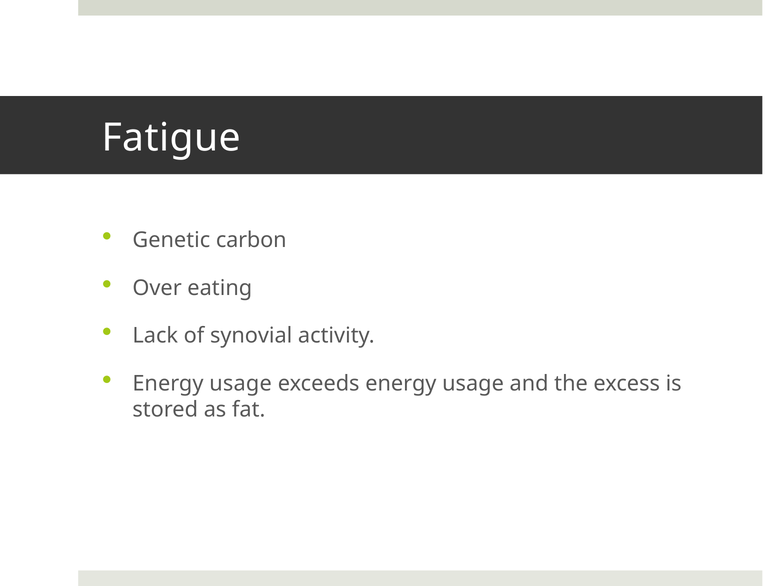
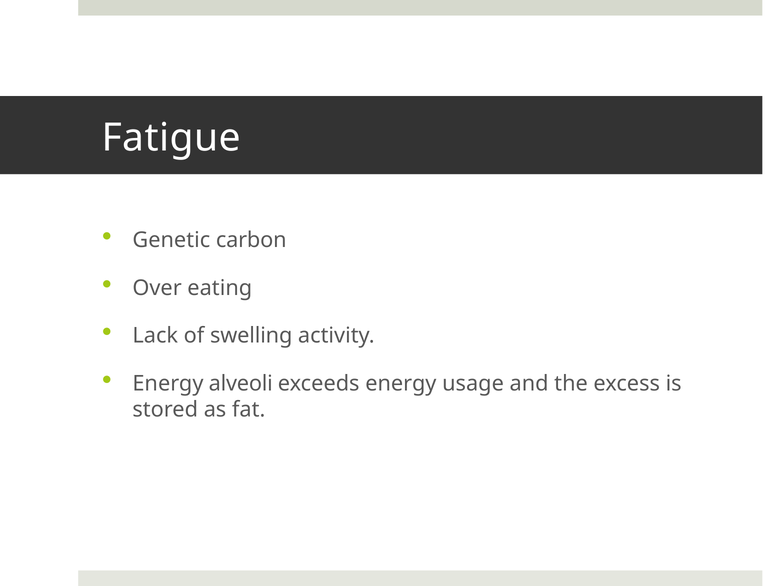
synovial: synovial -> swelling
usage at (241, 384): usage -> alveoli
